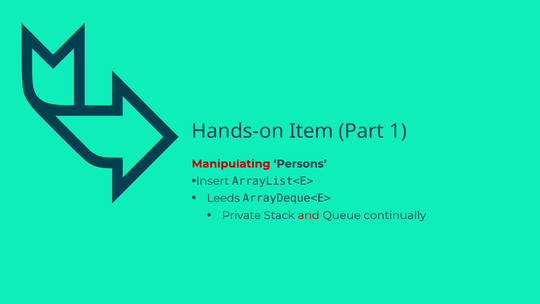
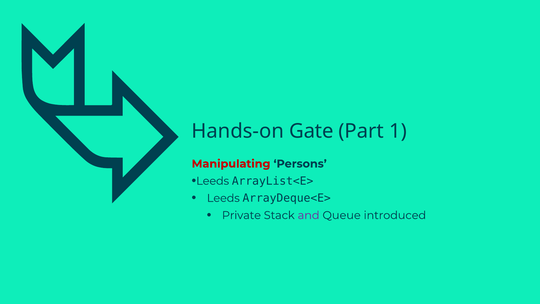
Item: Item -> Gate
Insert at (213, 181): Insert -> Leeds
and colour: red -> purple
continually: continually -> introduced
